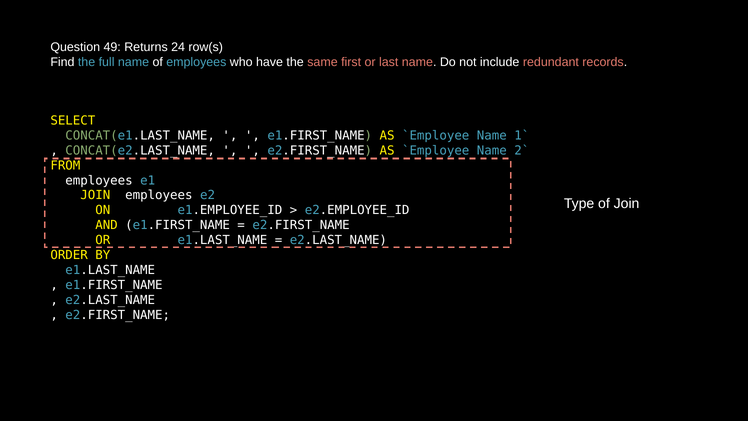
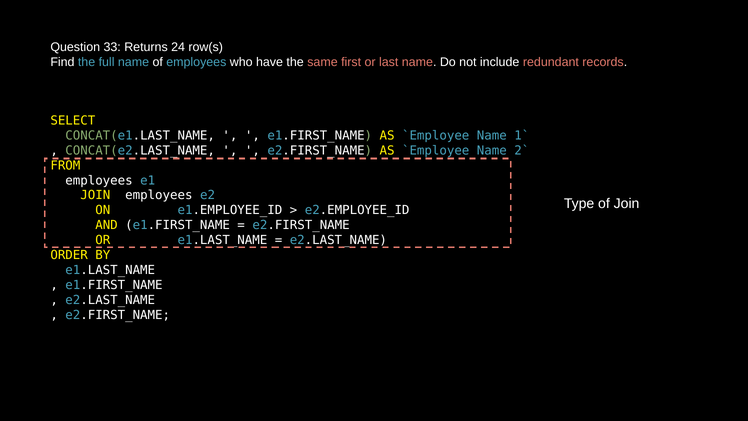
49: 49 -> 33
